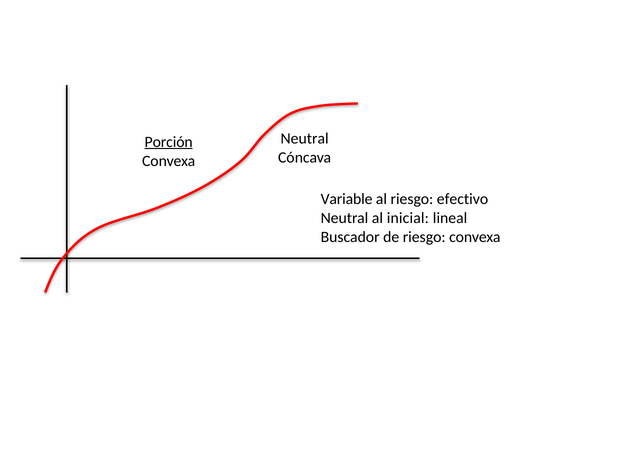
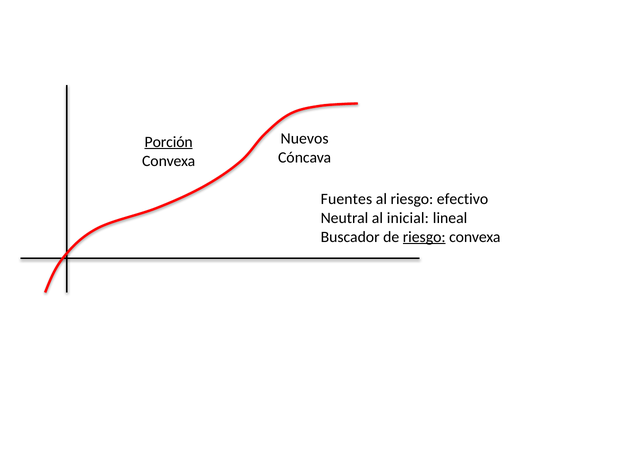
Neutral at (305, 138): Neutral -> Nuevos
Variable: Variable -> Fuentes
riesgo at (424, 237) underline: none -> present
